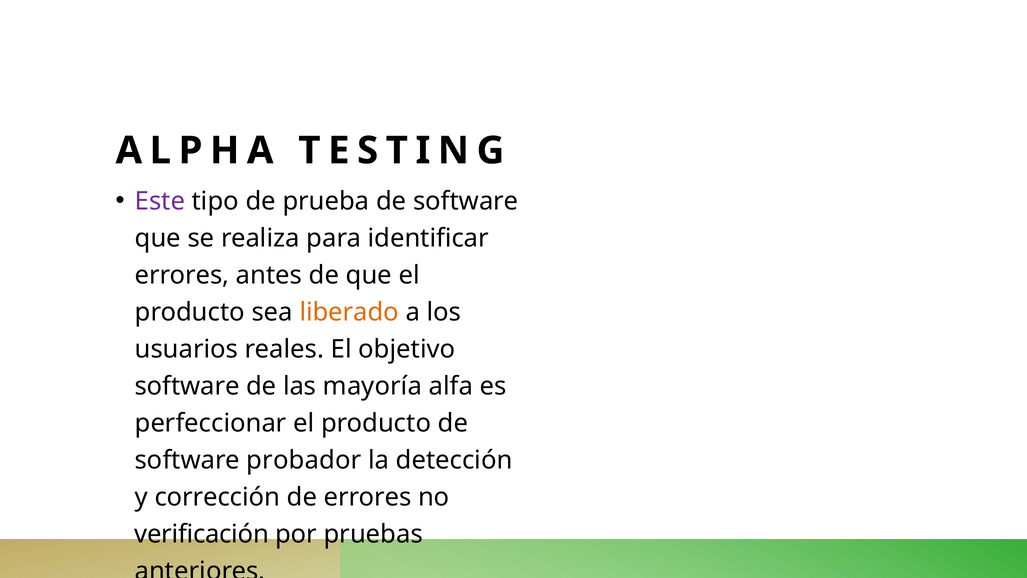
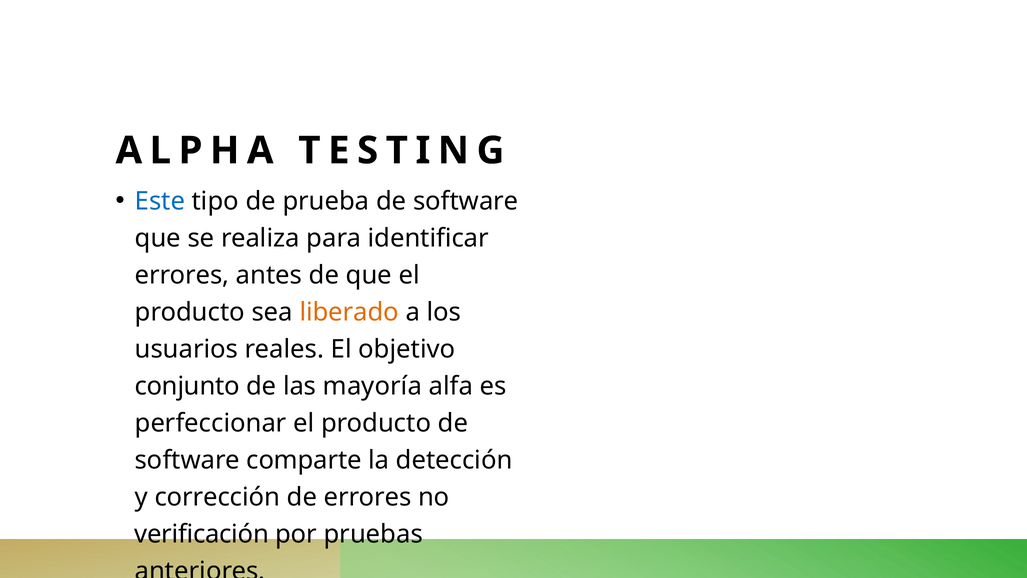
Este colour: purple -> blue
software at (187, 386): software -> conjunto
probador: probador -> comparte
